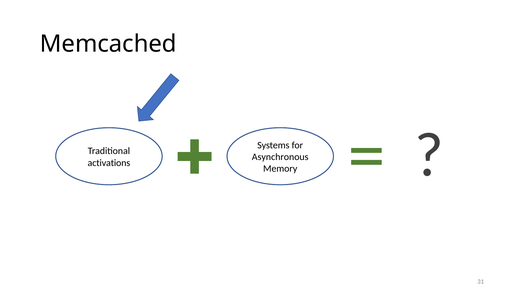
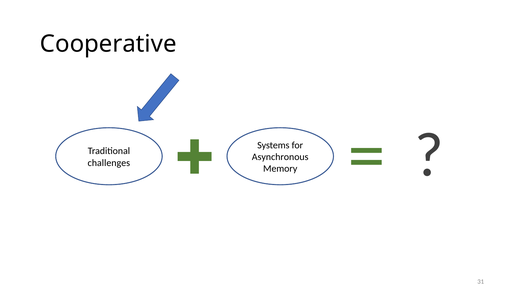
Memcached: Memcached -> Cooperative
activations: activations -> challenges
